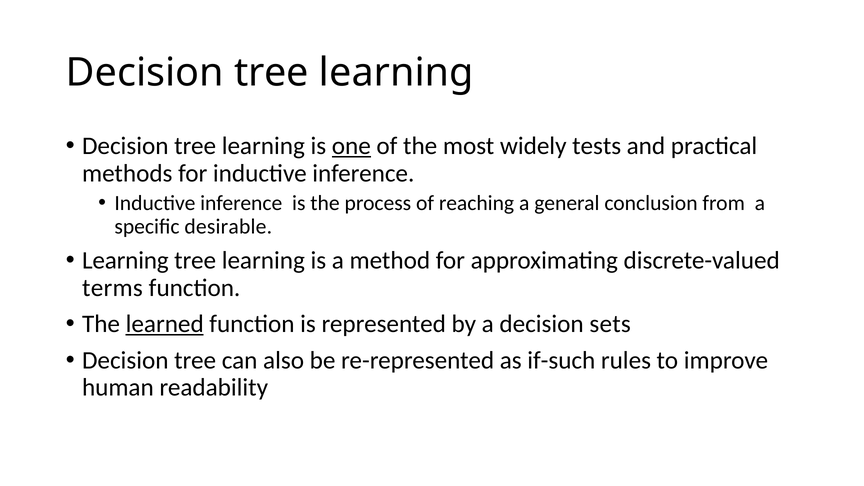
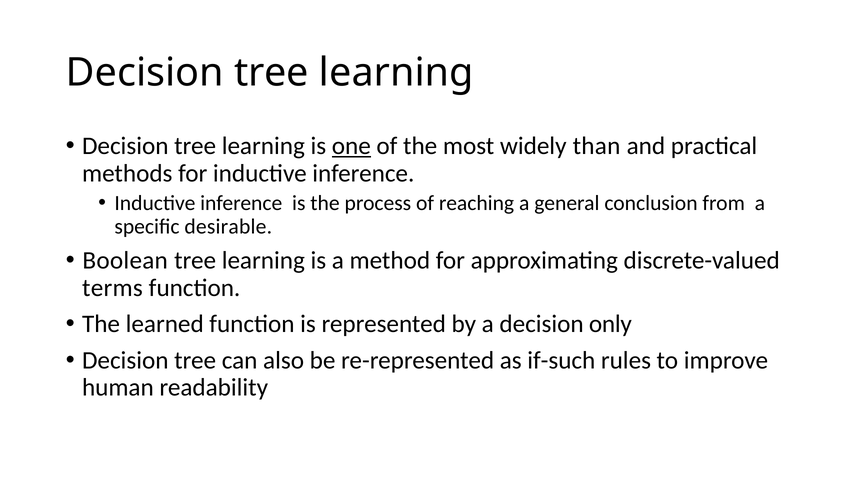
tests: tests -> than
Learning at (125, 261): Learning -> Boolean
learned underline: present -> none
sets: sets -> only
